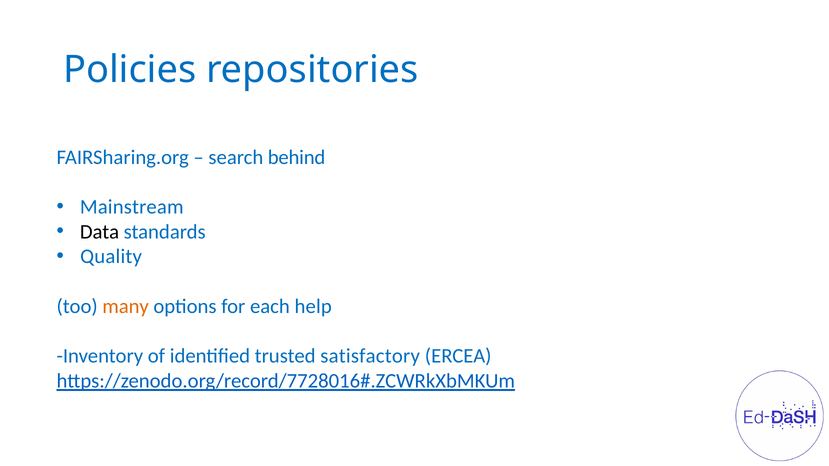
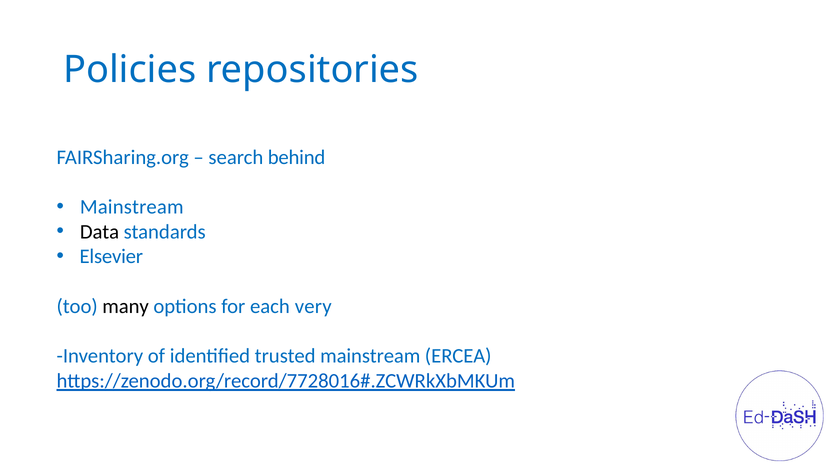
Quality: Quality -> Elsevier
many colour: orange -> black
help: help -> very
trusted satisfactory: satisfactory -> mainstream
